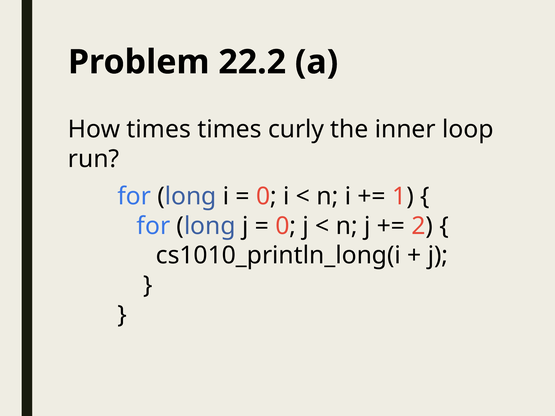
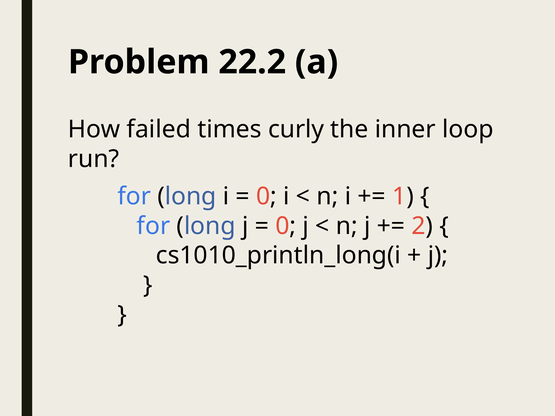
How times: times -> failed
